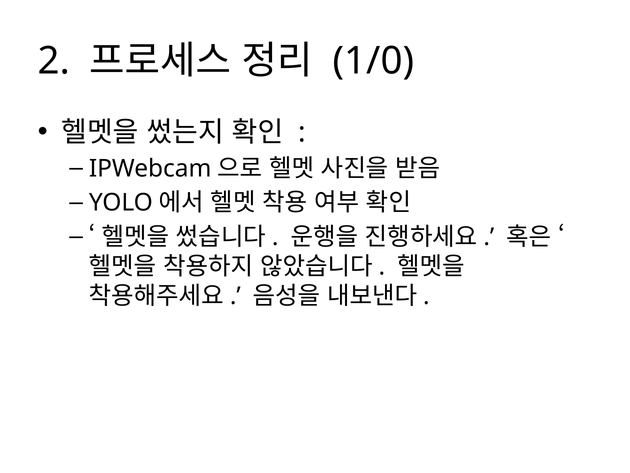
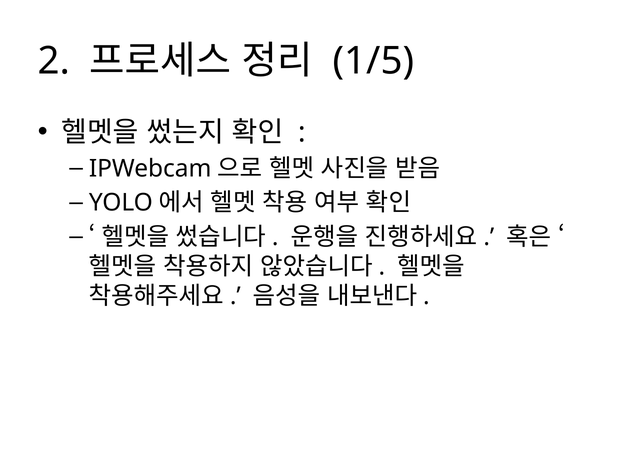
1/0: 1/0 -> 1/5
